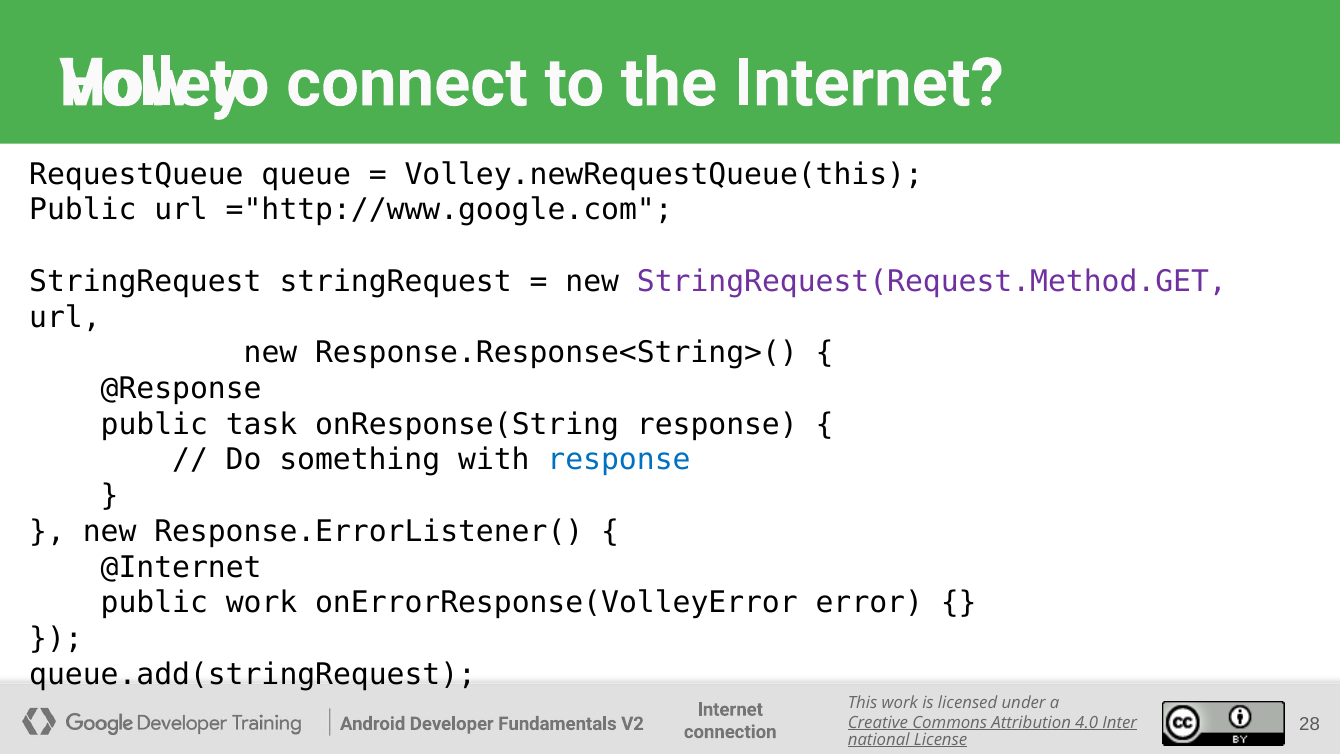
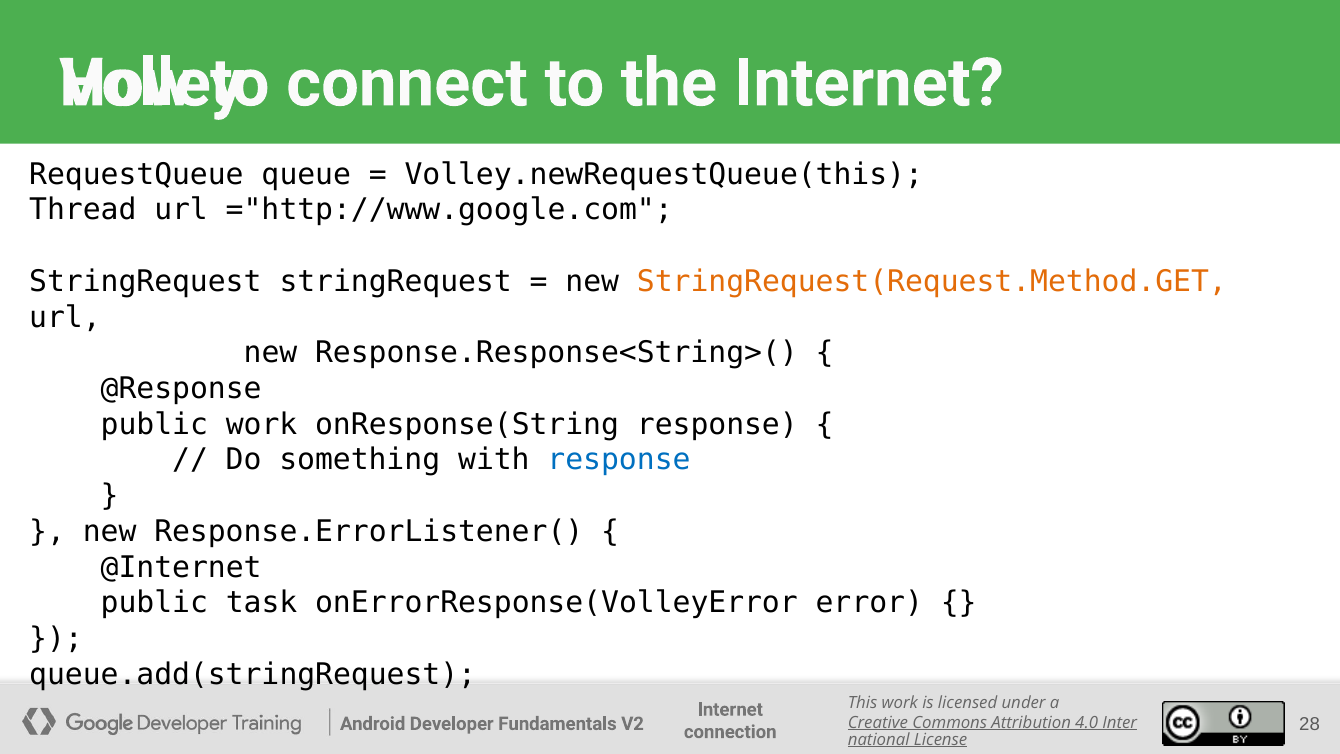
Public at (83, 210): Public -> Thread
StringRequest(Request.Method.GET colour: purple -> orange
public task: task -> work
public work: work -> task
